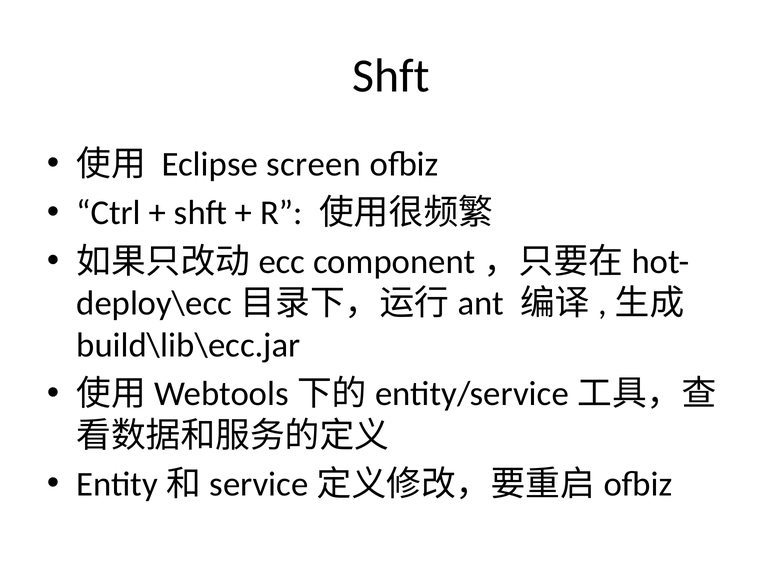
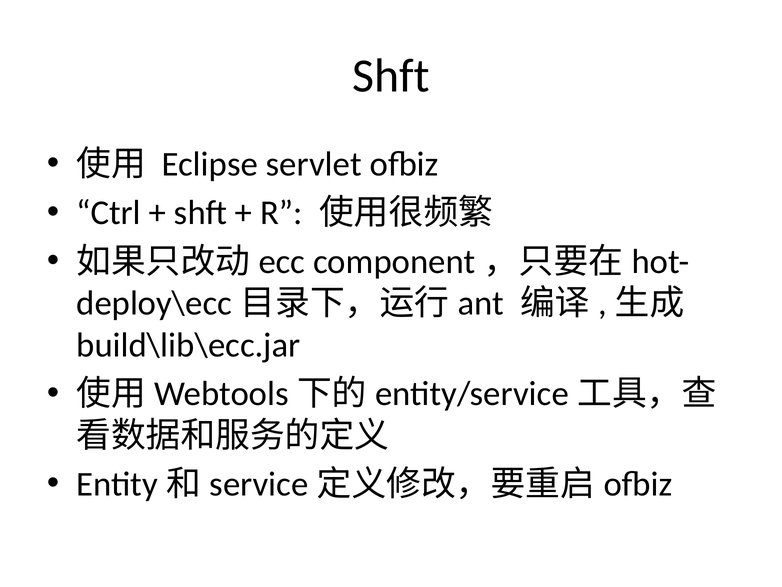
screen: screen -> servlet
